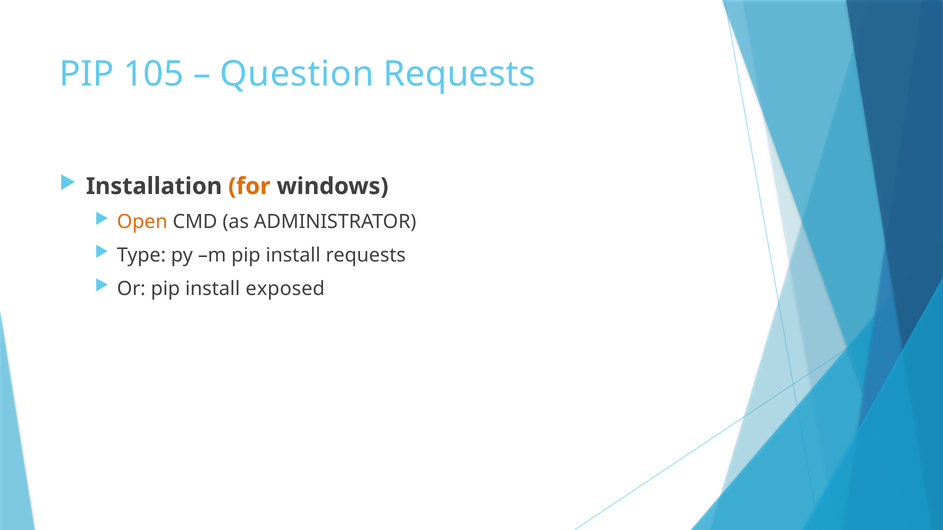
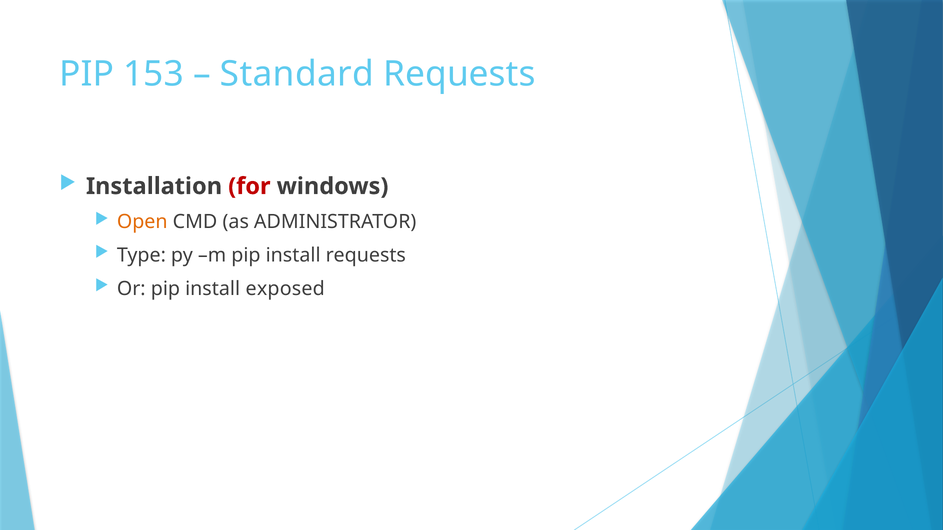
105: 105 -> 153
Question: Question -> Standard
for colour: orange -> red
